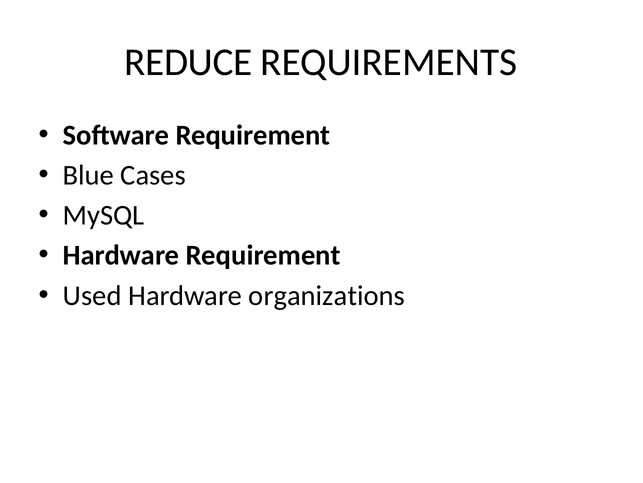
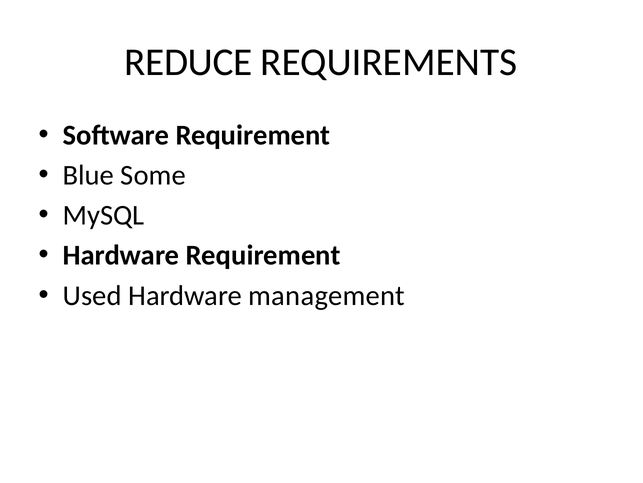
Cases: Cases -> Some
organizations: organizations -> management
